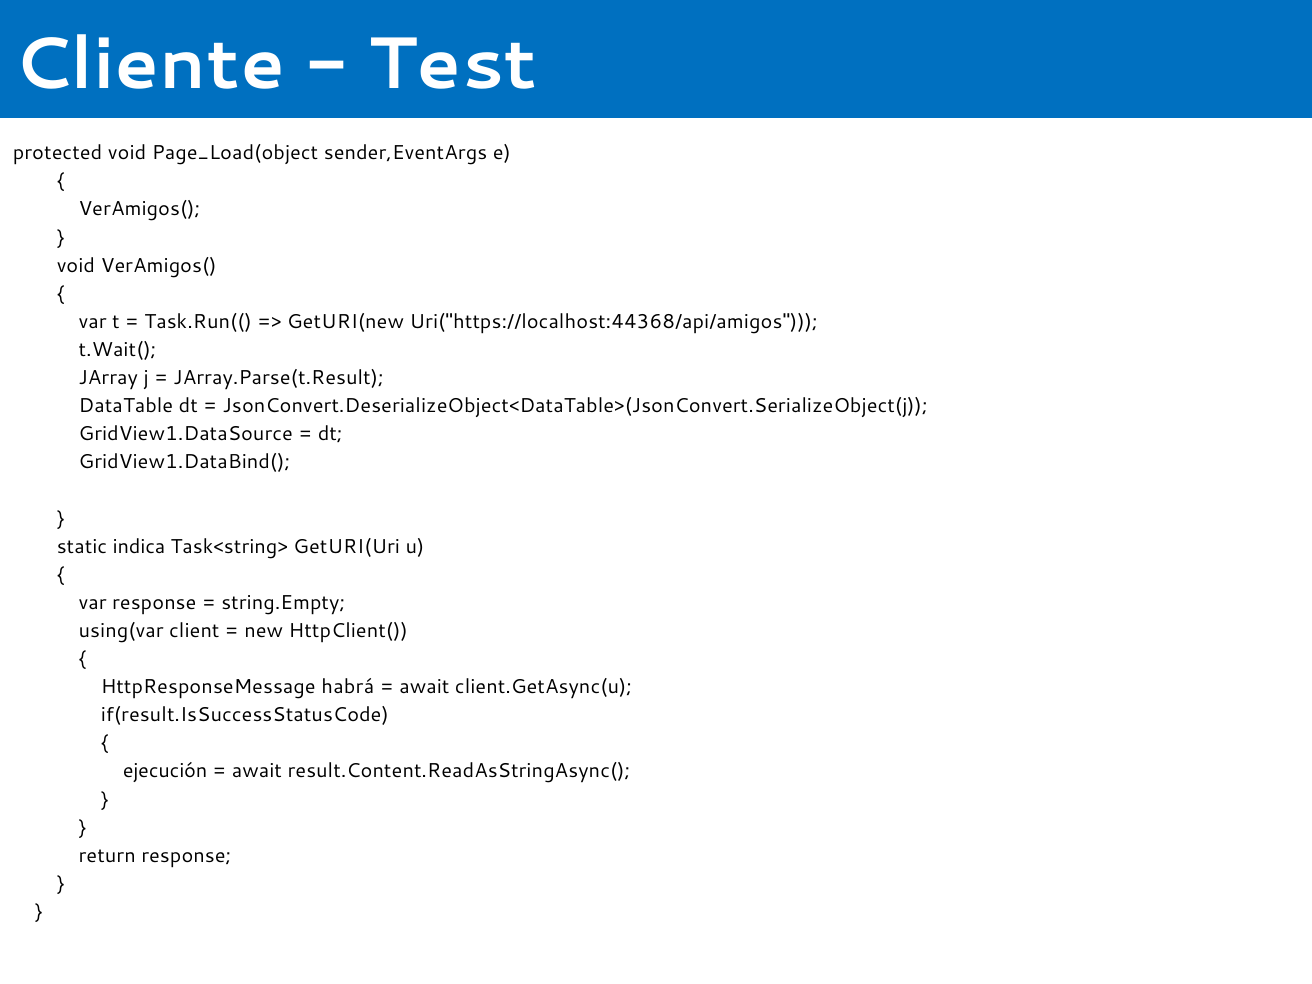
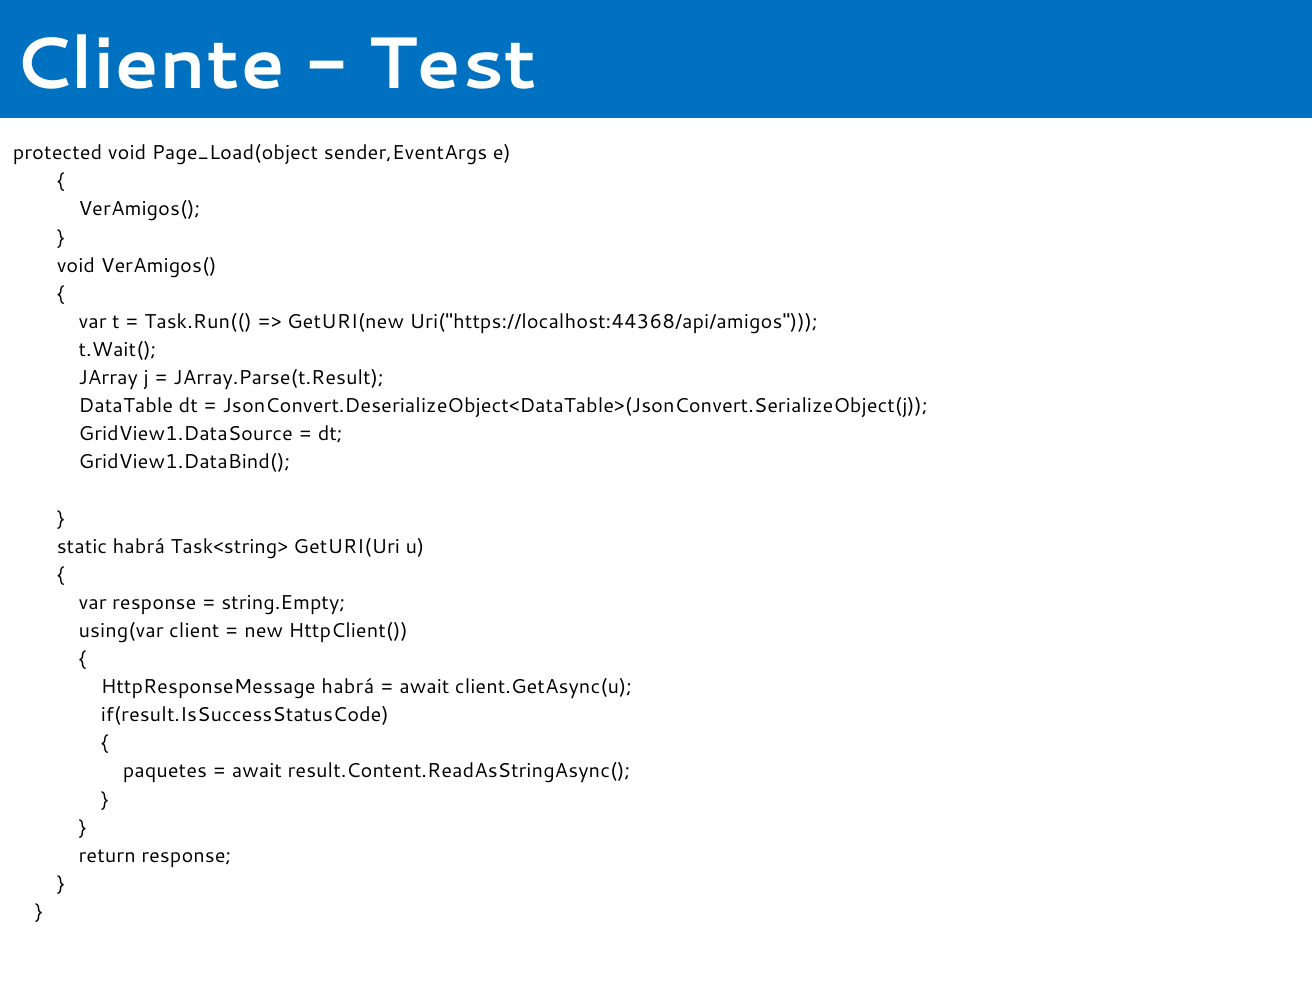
static indica: indica -> habrá
ejecución: ejecución -> paquetes
